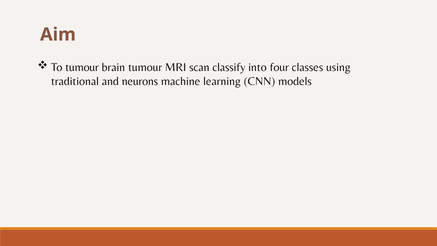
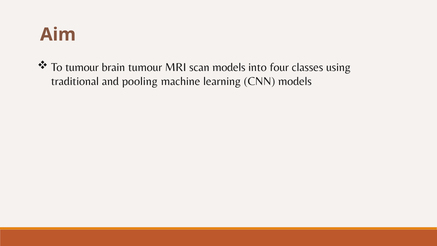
scan classify: classify -> models
neurons: neurons -> pooling
